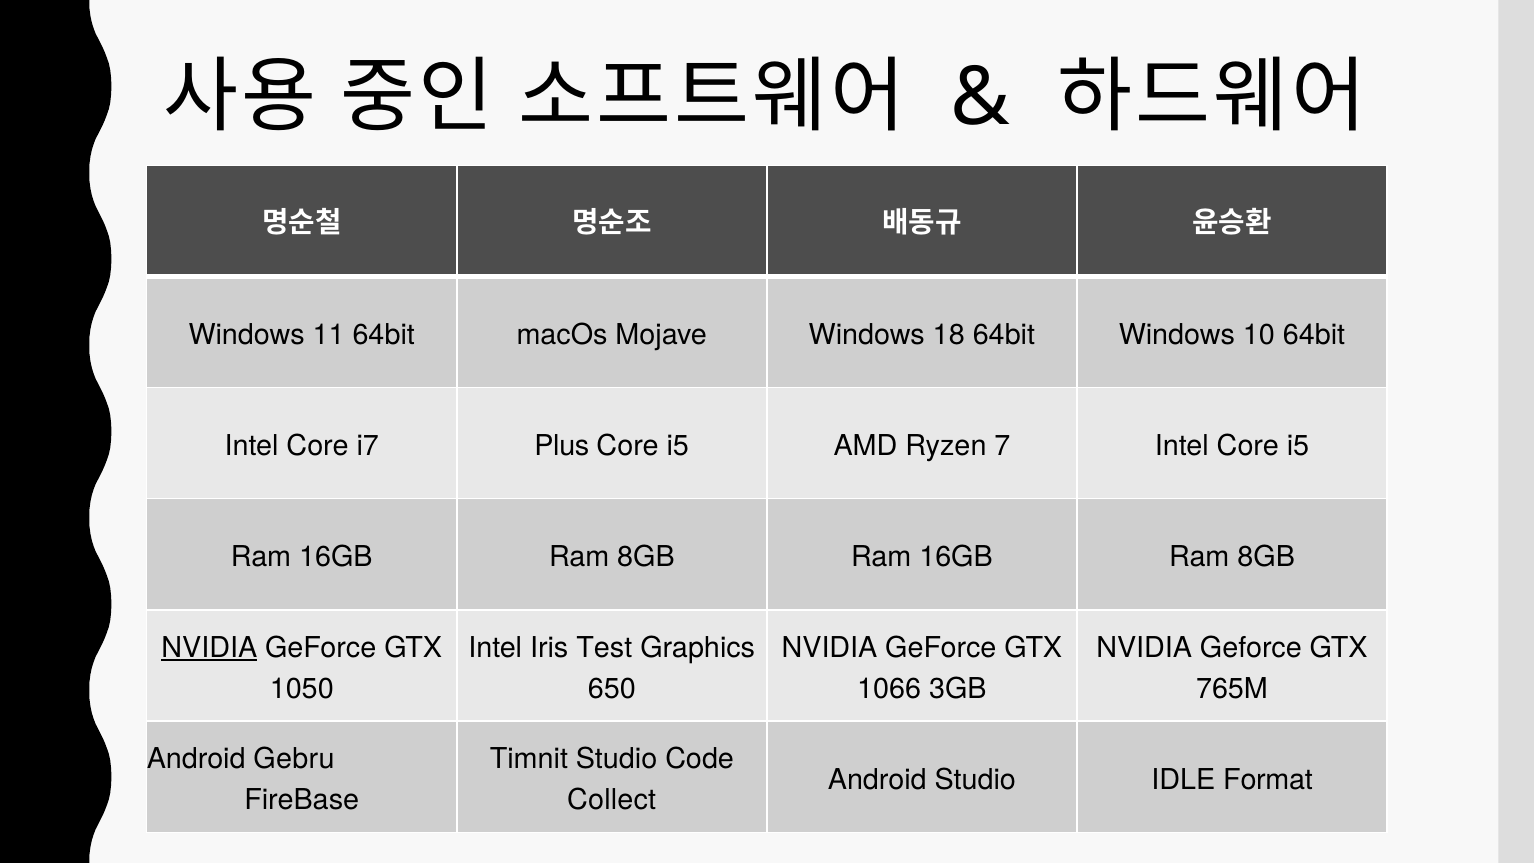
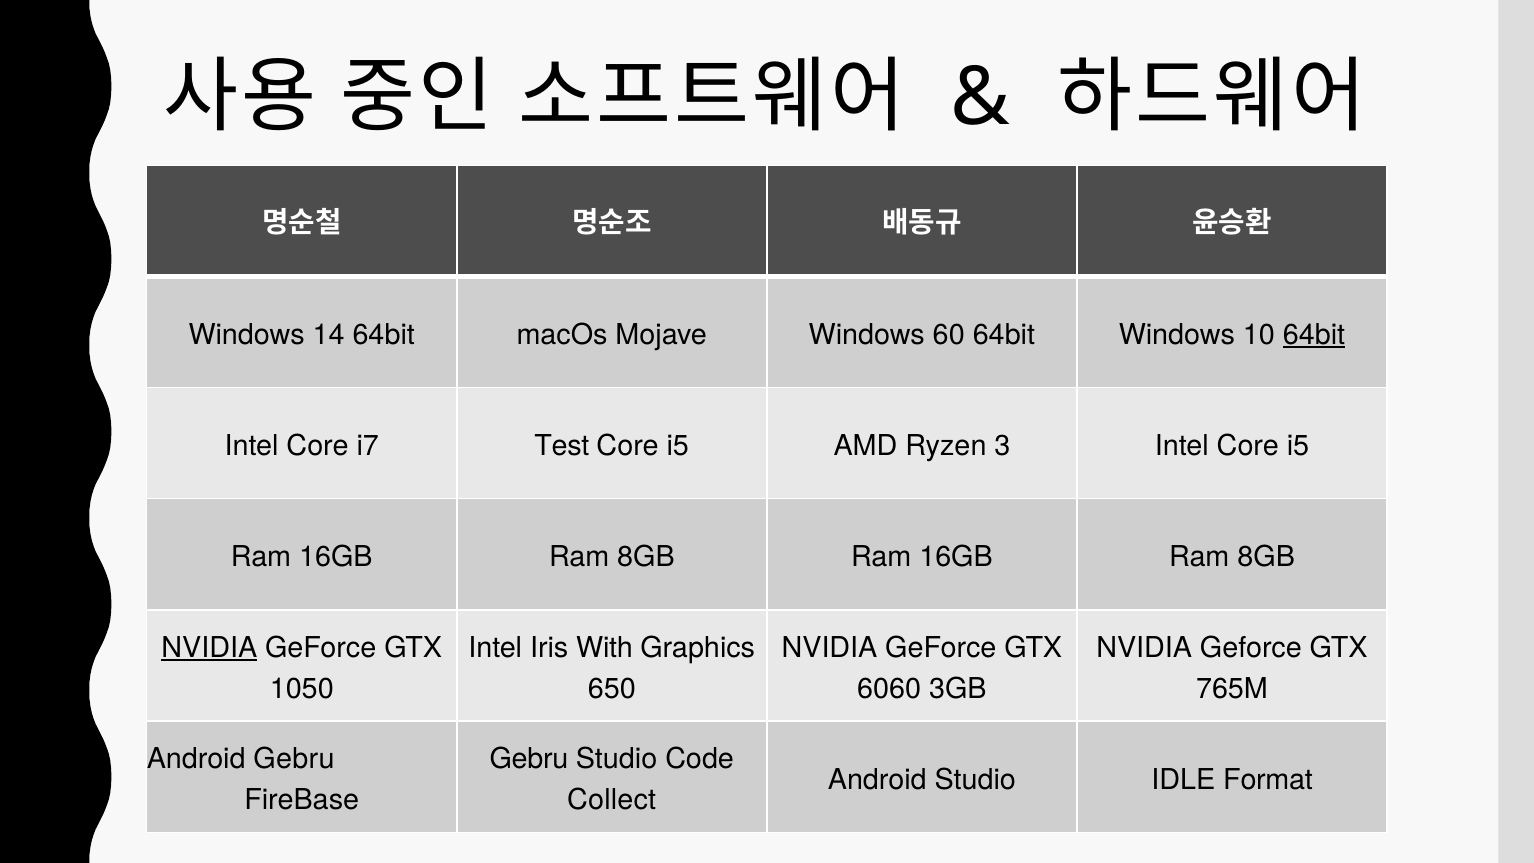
11: 11 -> 14
18: 18 -> 60
64bit at (1314, 335) underline: none -> present
Plus: Plus -> Test
7: 7 -> 3
Test: Test -> With
1066: 1066 -> 6060
Timnit at (529, 759): Timnit -> Gebru
